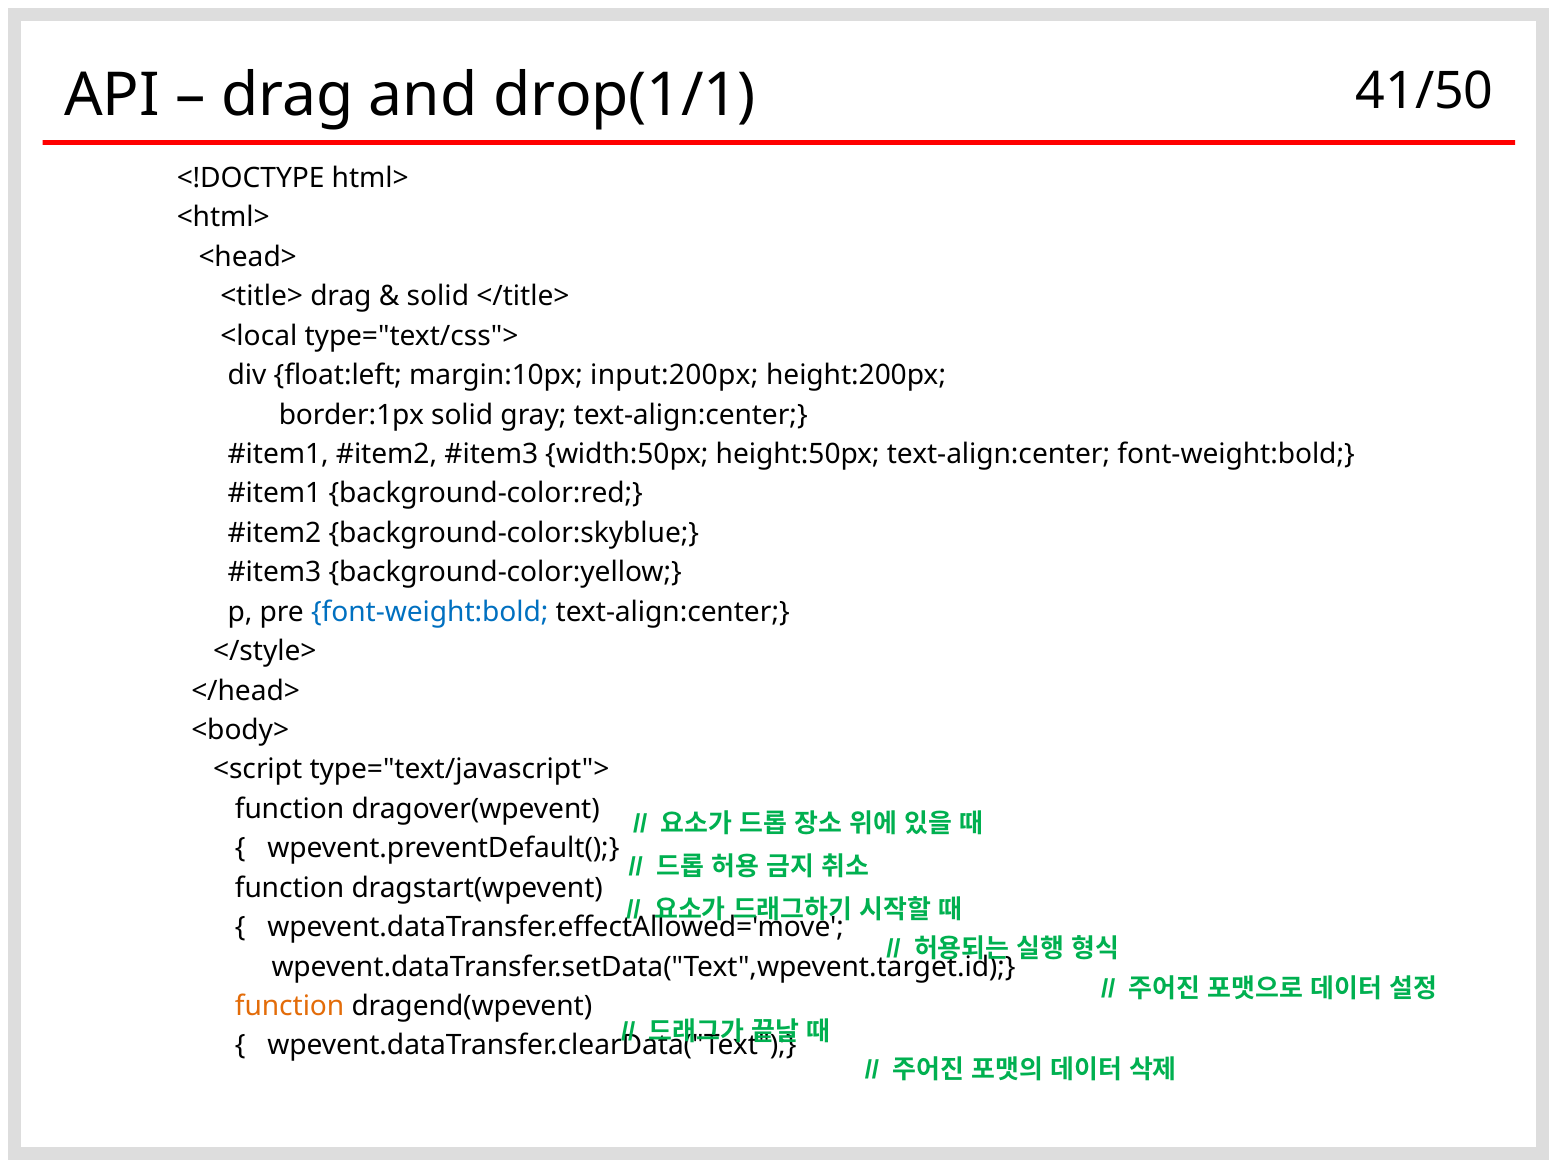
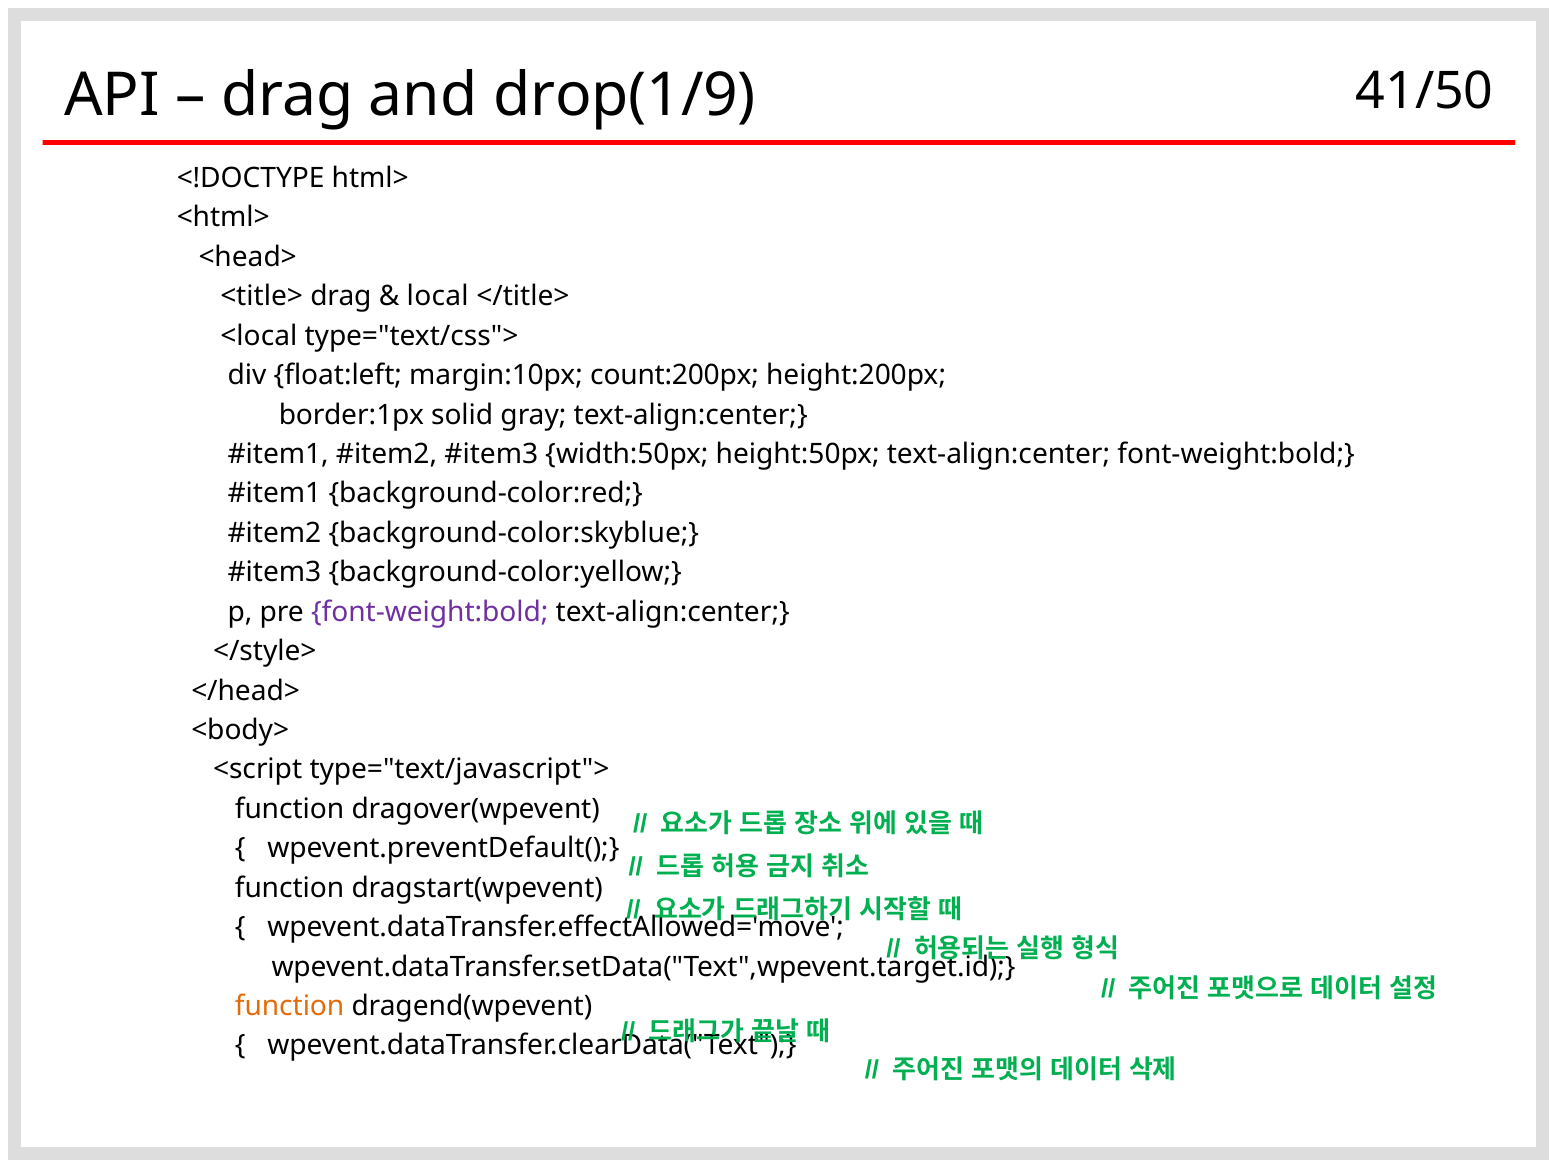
drop(1/1: drop(1/1 -> drop(1/9
solid at (438, 297): solid -> local
input:200px: input:200px -> count:200px
font-weight:bold at (430, 612) colour: blue -> purple
